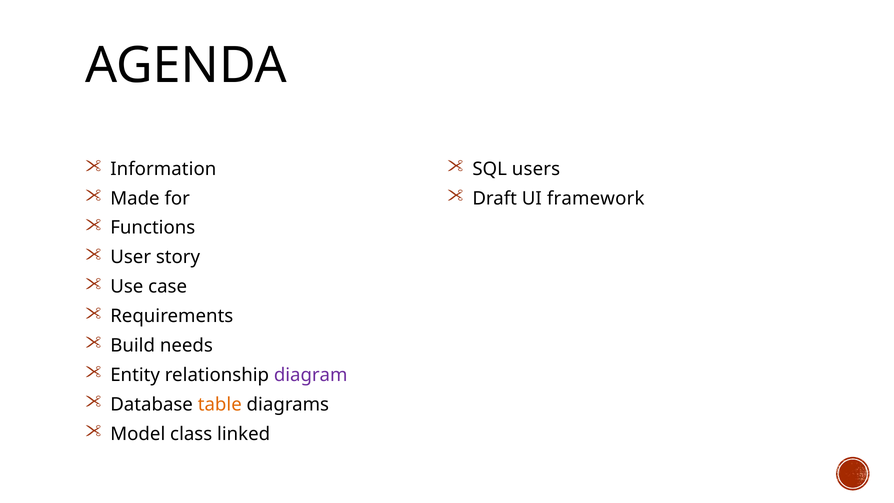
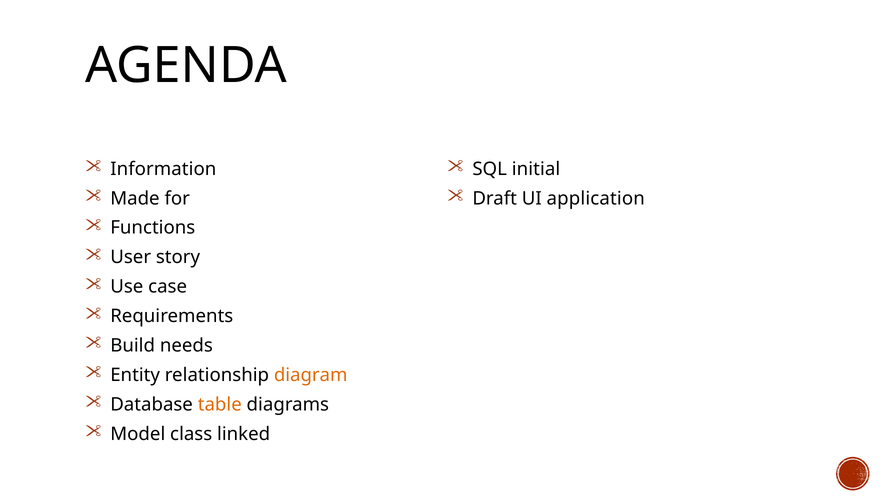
users: users -> initial
framework: framework -> application
diagram colour: purple -> orange
